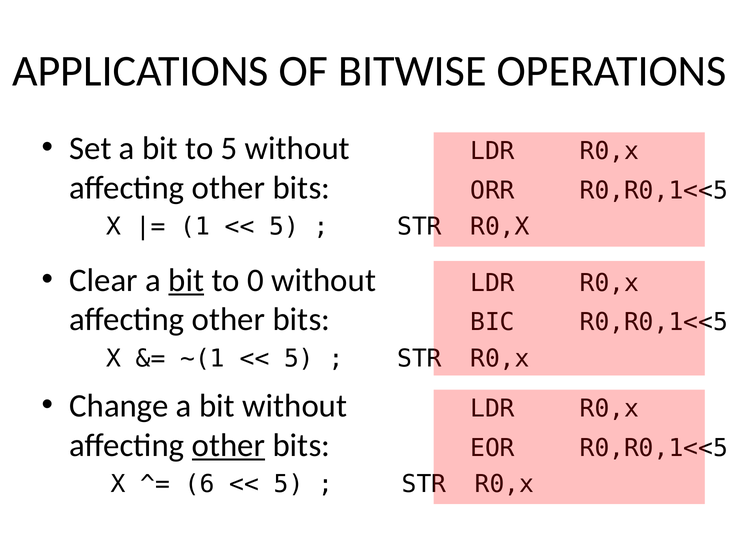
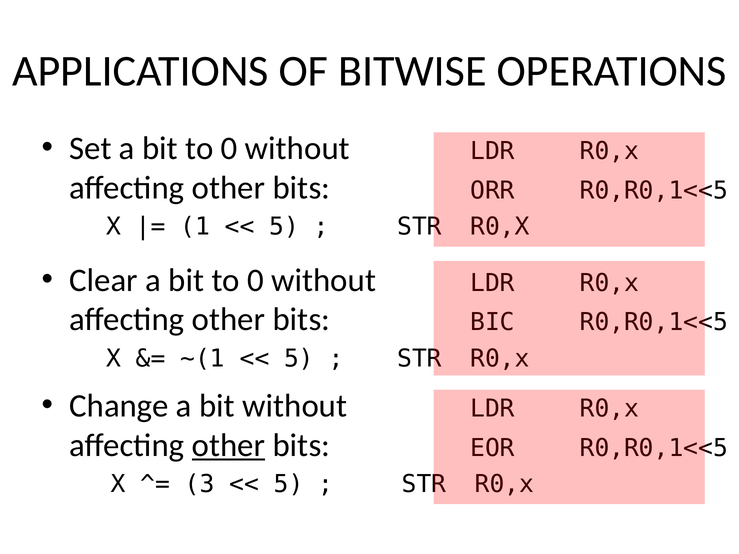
5 at (229, 149): 5 -> 0
bit at (186, 280) underline: present -> none
6: 6 -> 3
